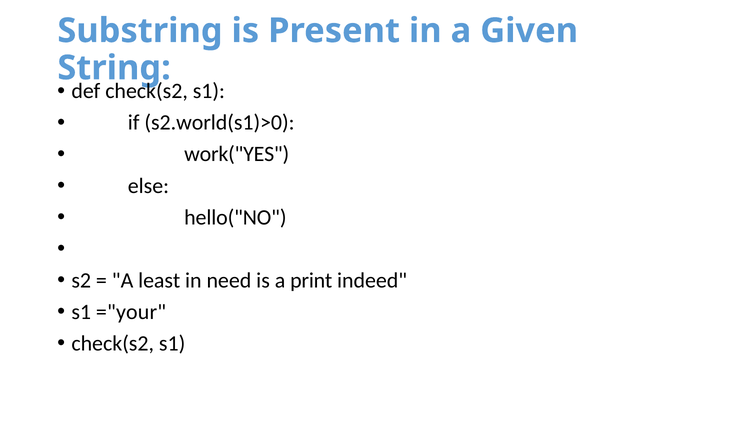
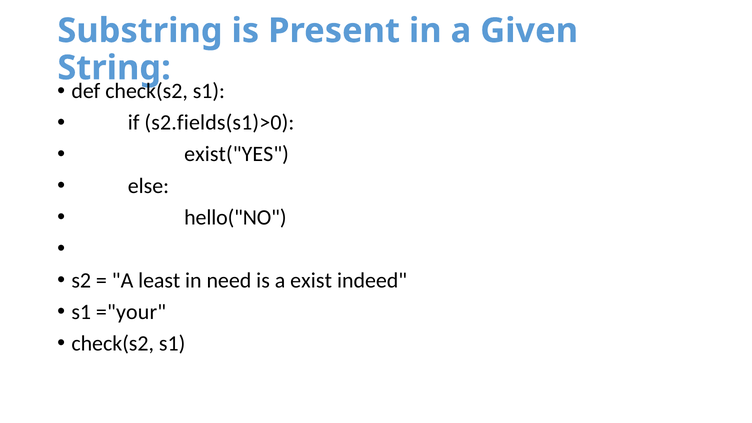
s2.world(s1)>0: s2.world(s1)>0 -> s2.fields(s1)>0
work("YES: work("YES -> exist("YES
print: print -> exist
